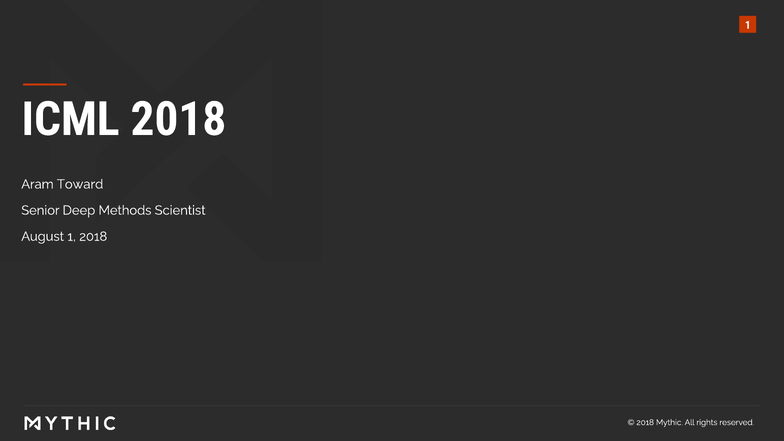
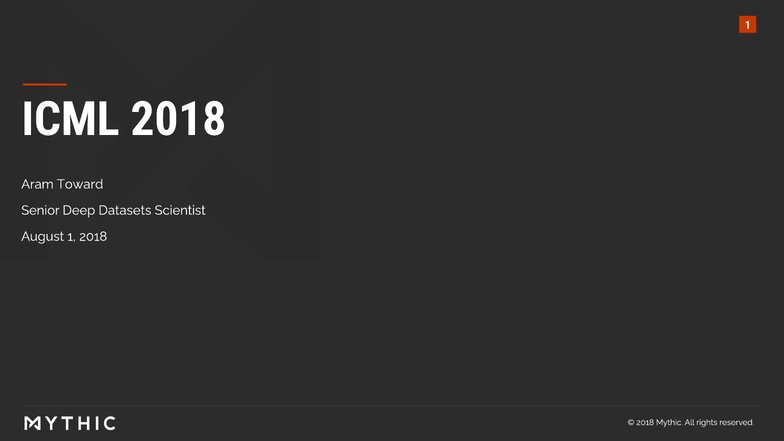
Methods: Methods -> Datasets
